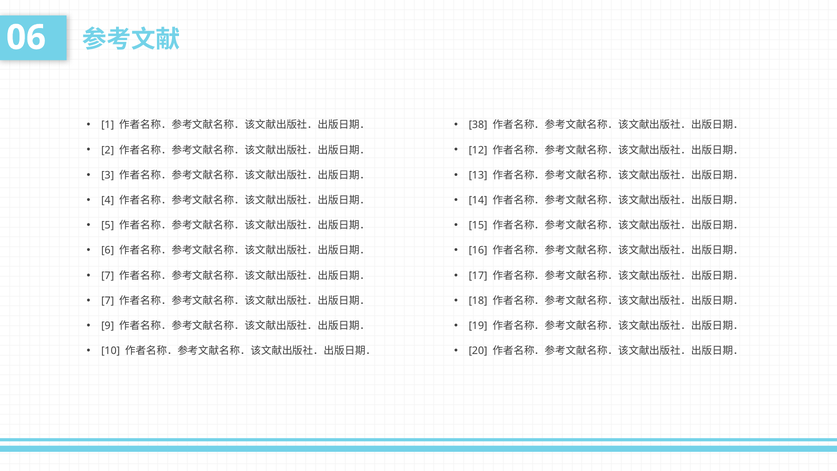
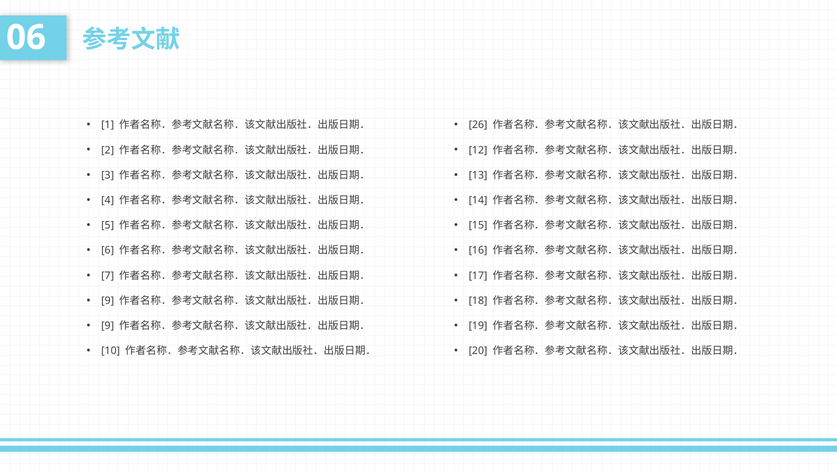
38: 38 -> 26
7 at (108, 301): 7 -> 9
